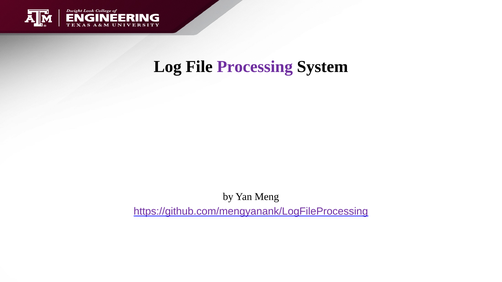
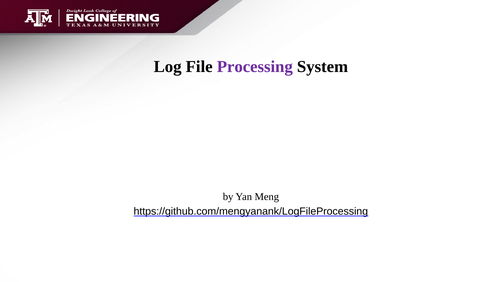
https://github.com/mengyanank/LogFileProcessing colour: purple -> black
